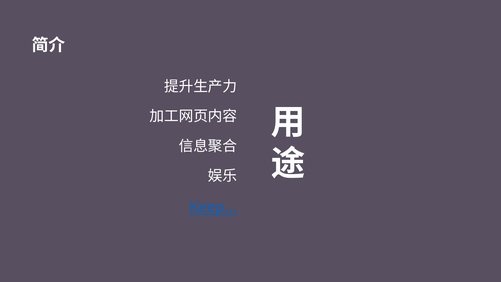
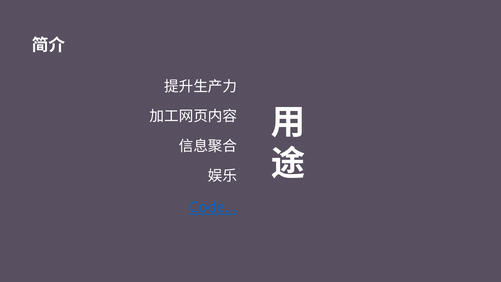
Keep: Keep -> Code
